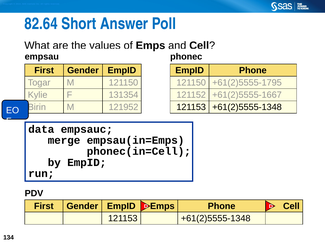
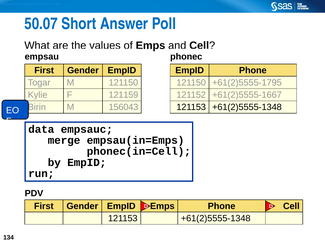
82.64: 82.64 -> 50.07
131354: 131354 -> 121159
121952: 121952 -> 156043
